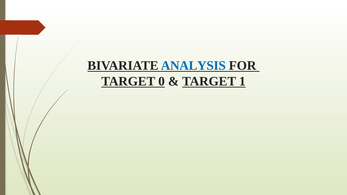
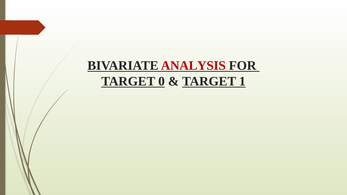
ANALYSIS colour: blue -> red
